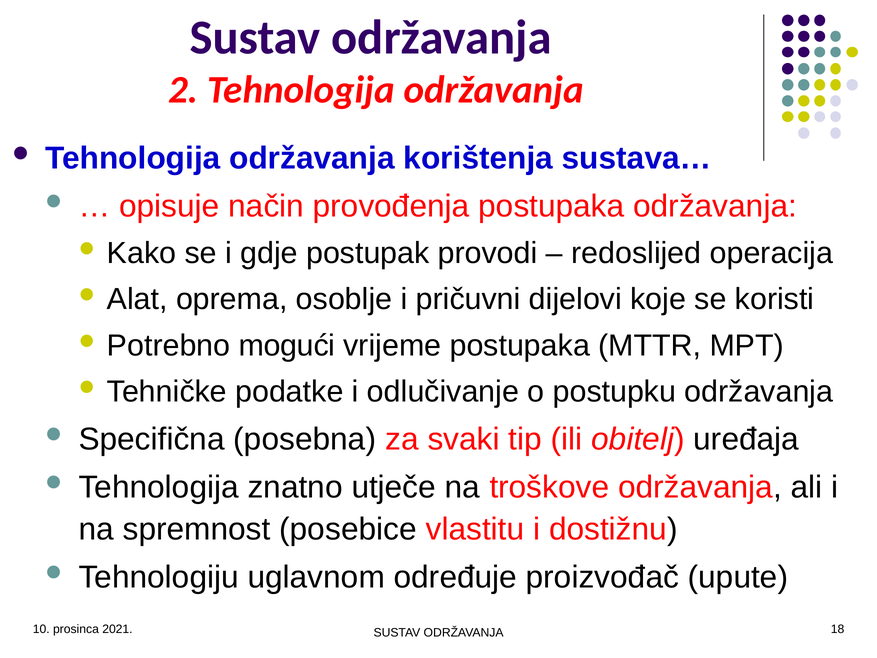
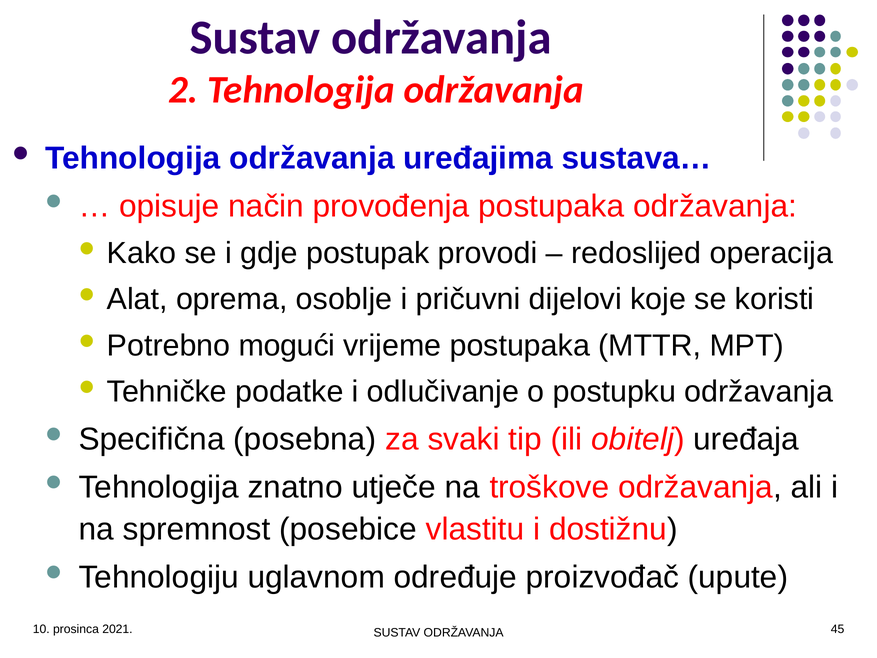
korištenja: korištenja -> uređajima
18: 18 -> 45
